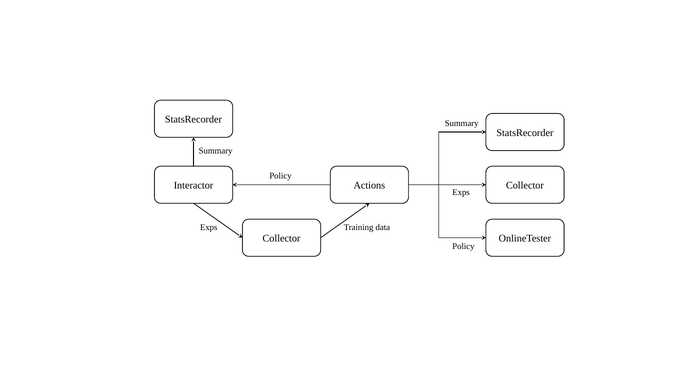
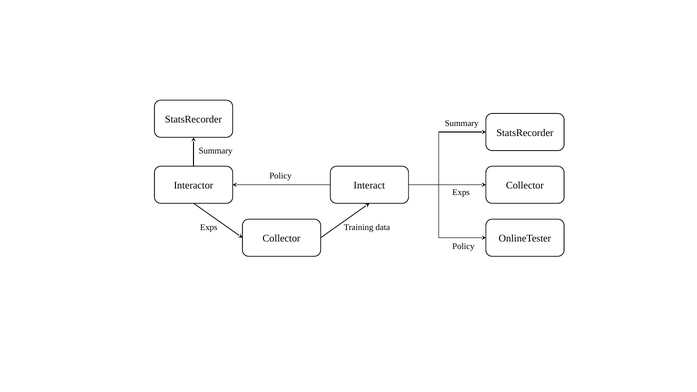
Actions: Actions -> Interact
